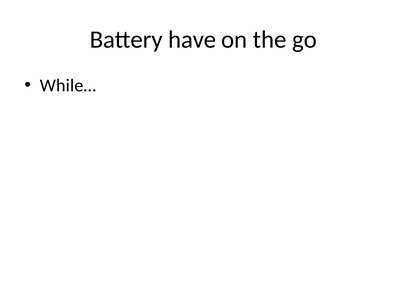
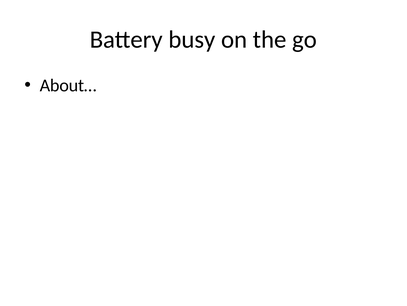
have: have -> busy
While…: While… -> About…
